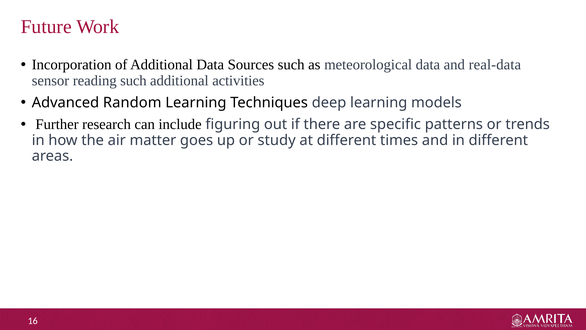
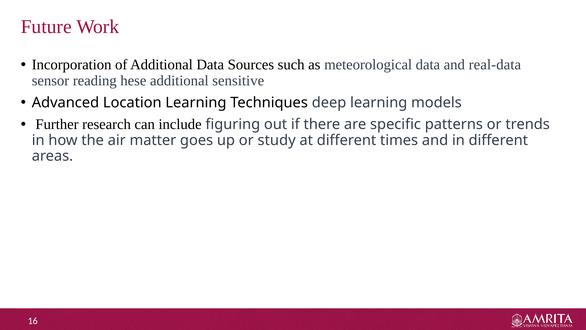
reading such: such -> hese
activities: activities -> sensitive
Random: Random -> Location
